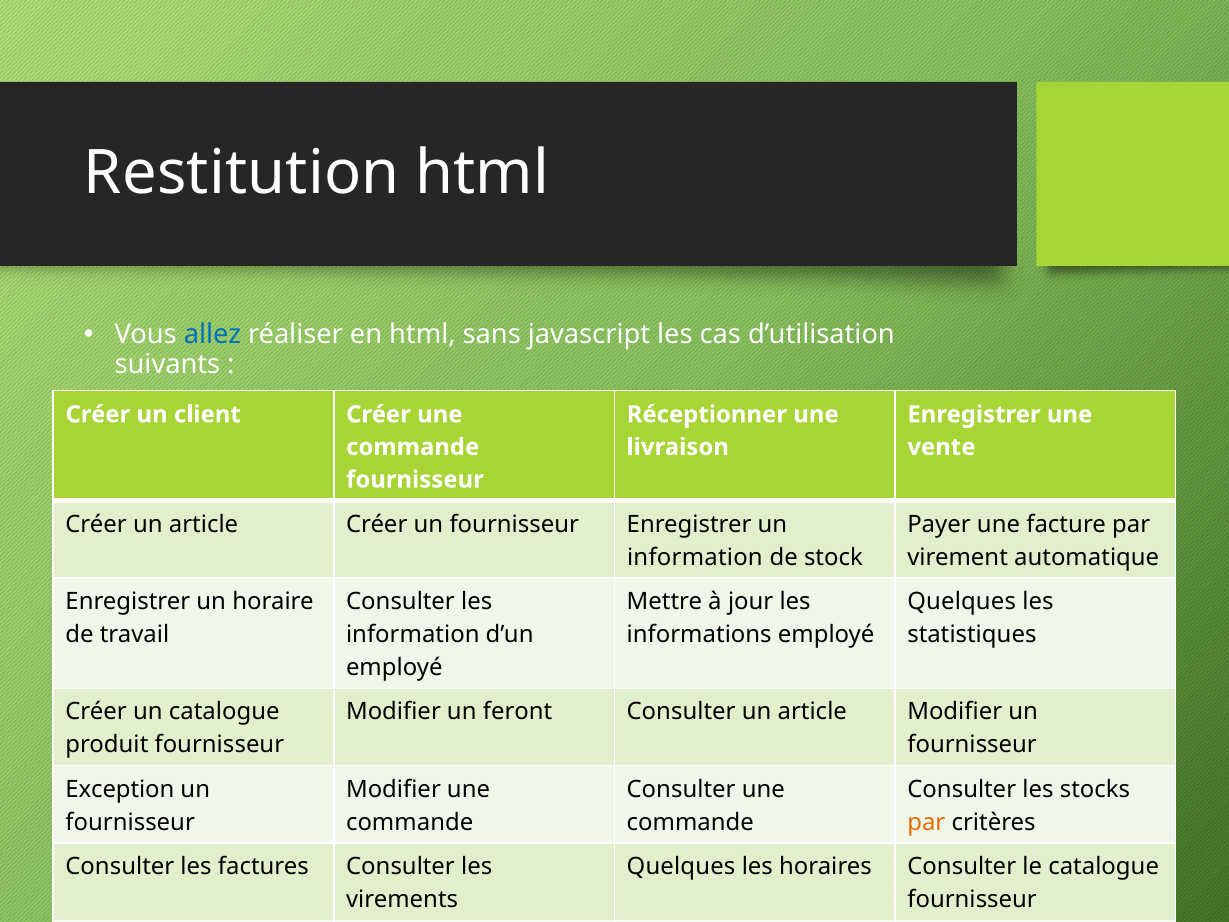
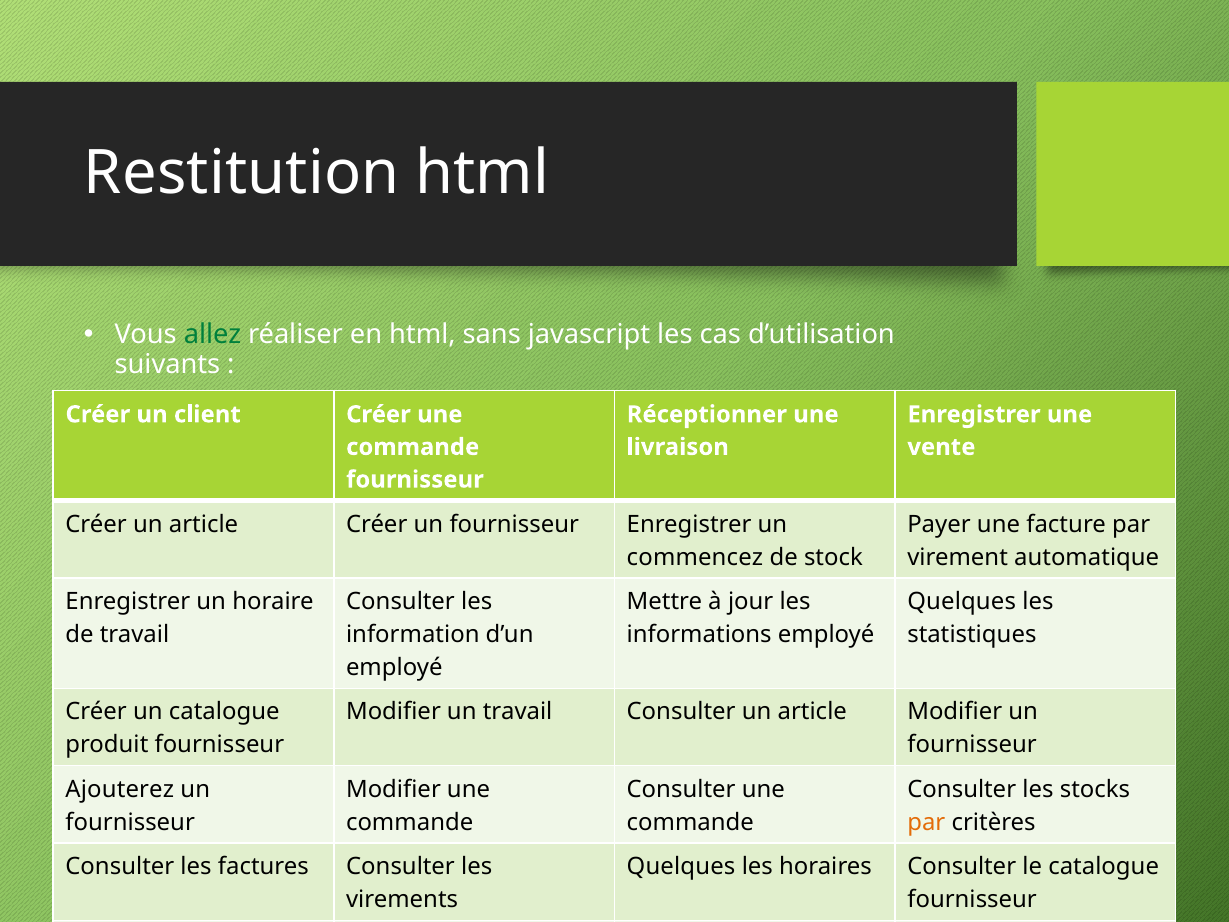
allez colour: blue -> green
information at (695, 557): information -> commencez
un feront: feront -> travail
Exception: Exception -> Ajouterez
